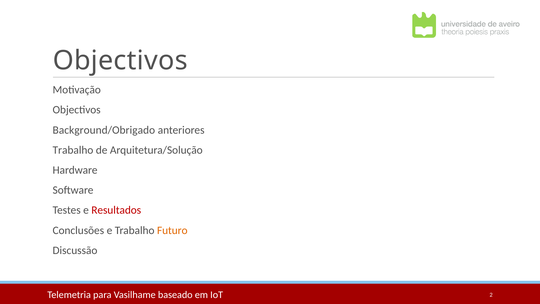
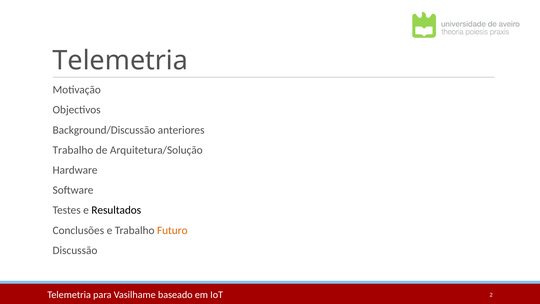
Objectivos at (120, 60): Objectivos -> Telemetria
Background/Obrigado: Background/Obrigado -> Background/Discussão
Resultados colour: red -> black
